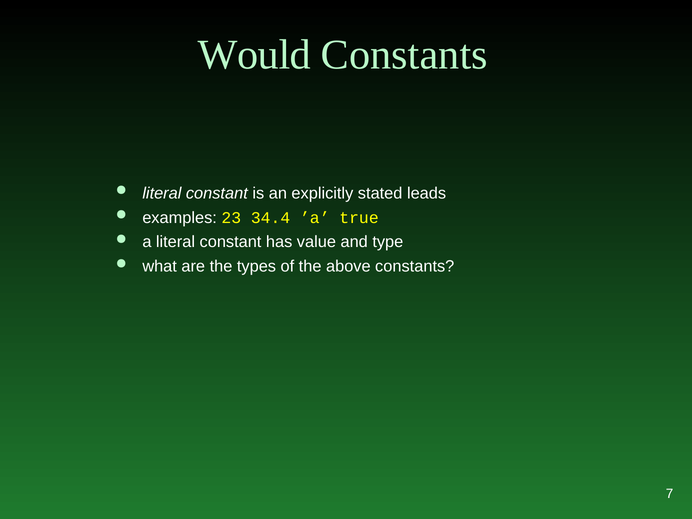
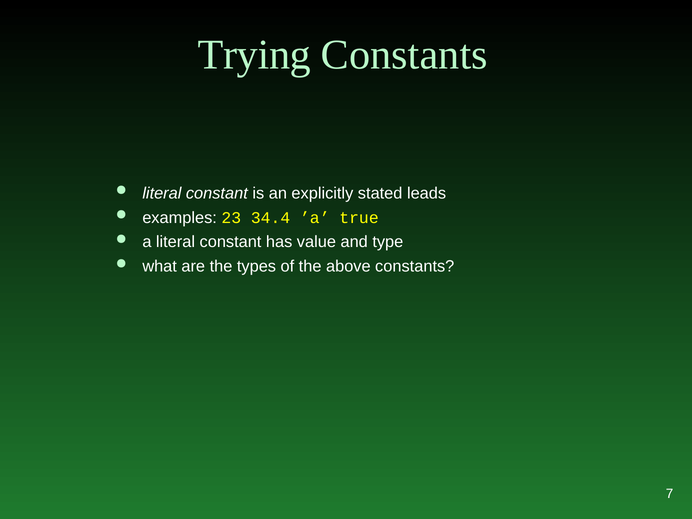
Would: Would -> Trying
